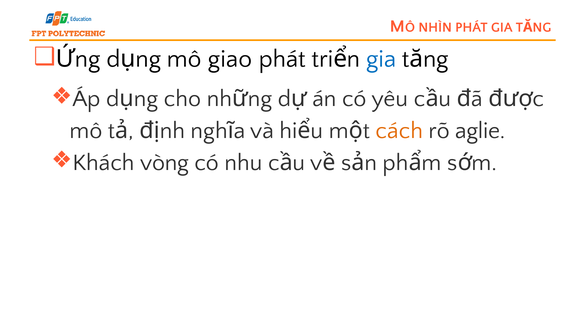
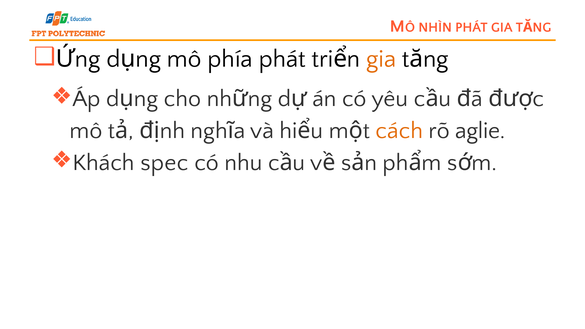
giao: giao -> phía
gia at (381, 59) colour: blue -> orange
vòng: vòng -> spec
